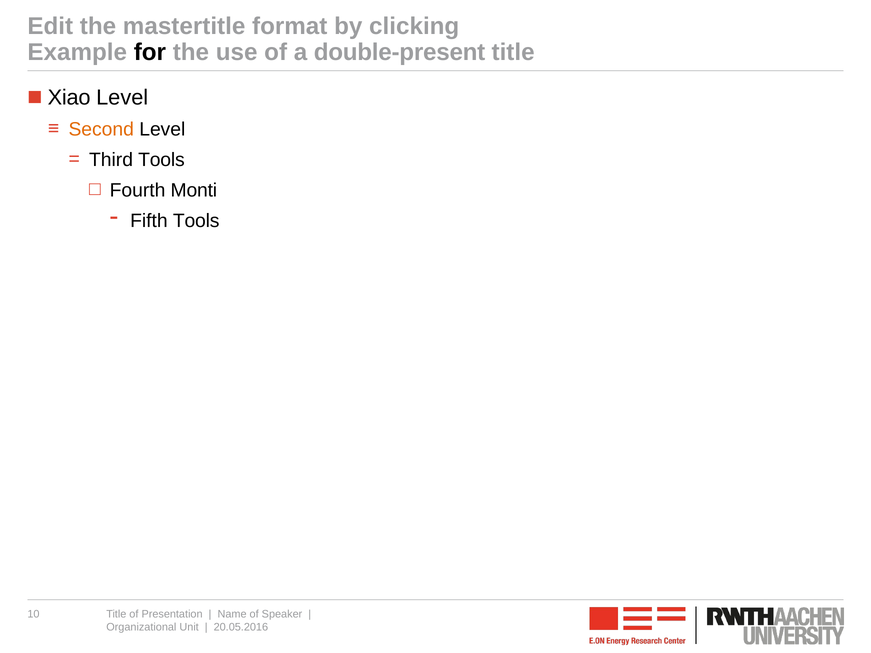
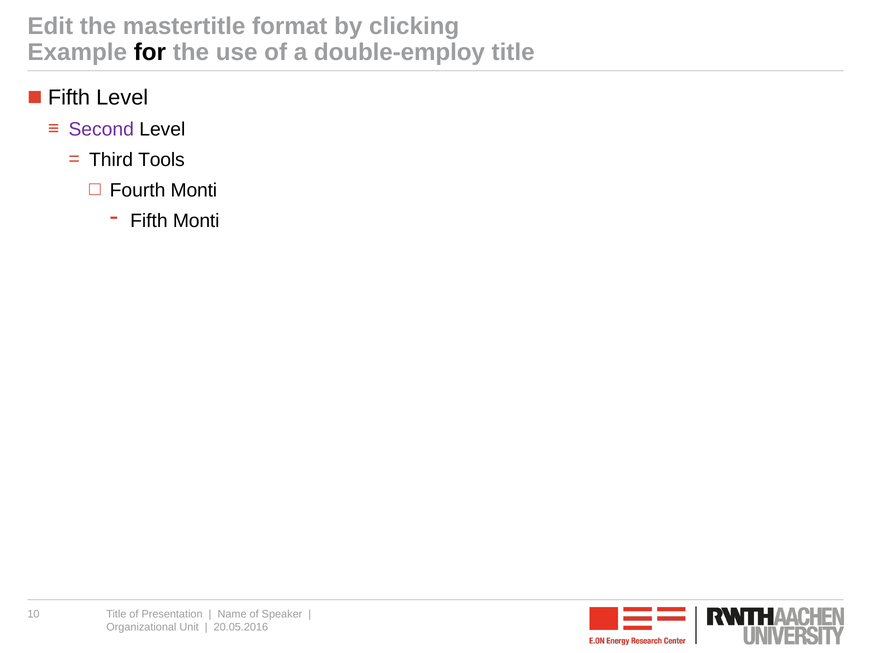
double-present: double-present -> double-employ
Xiao at (69, 98): Xiao -> Fifth
Second colour: orange -> purple
Fifth Tools: Tools -> Monti
